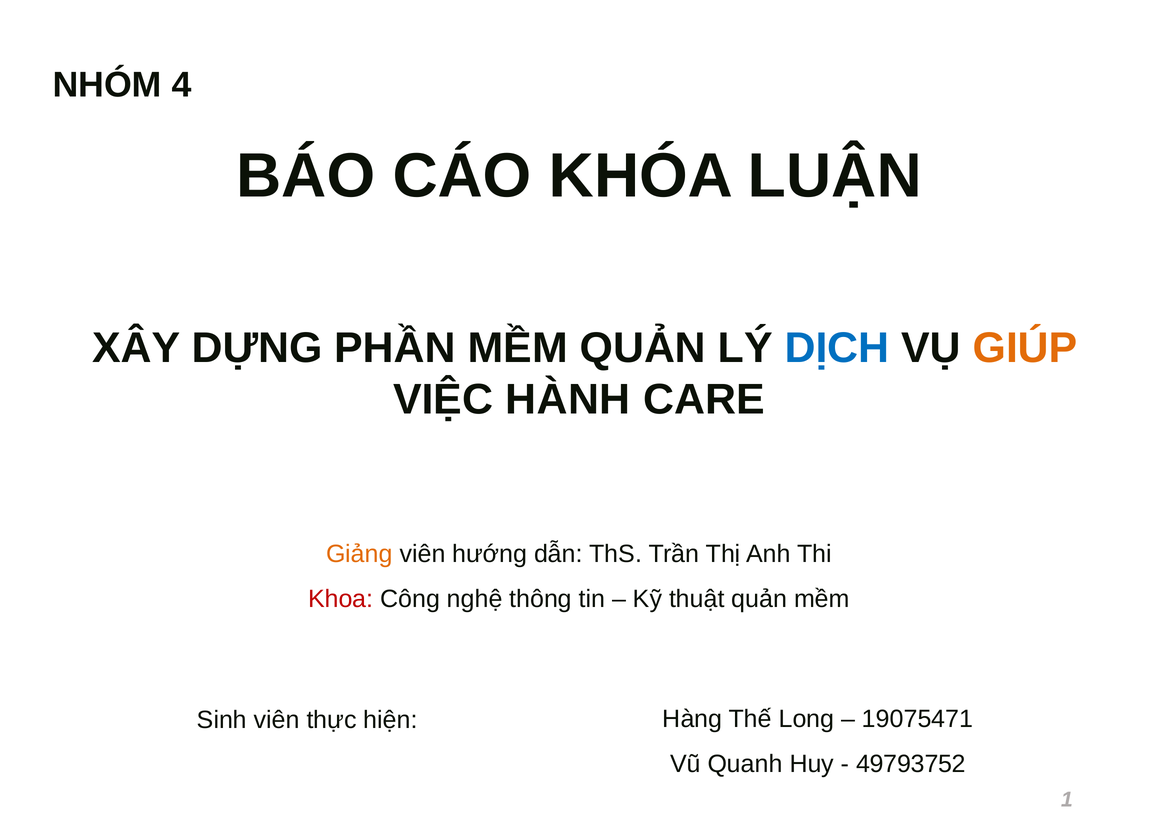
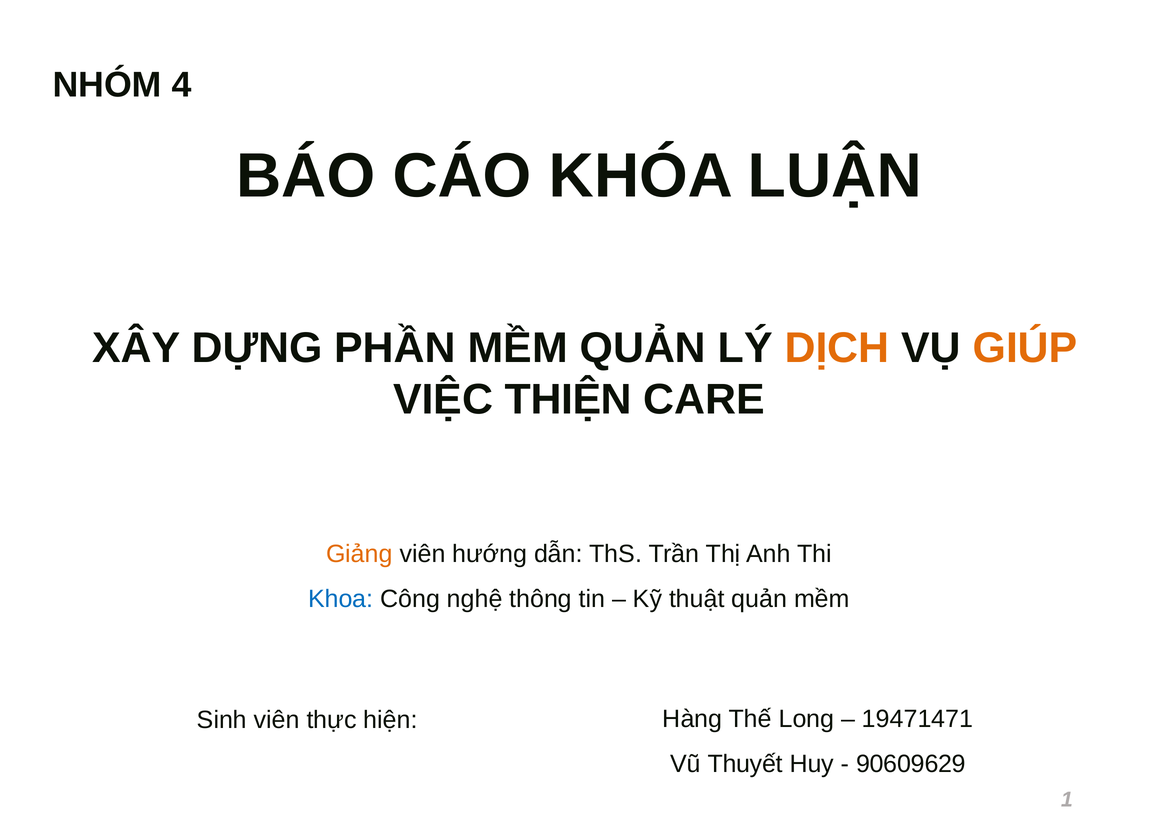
DỊCH colour: blue -> orange
HÀNH: HÀNH -> THIỆN
Khoa colour: red -> blue
19075471: 19075471 -> 19471471
Quanh: Quanh -> Thuyết
49793752: 49793752 -> 90609629
